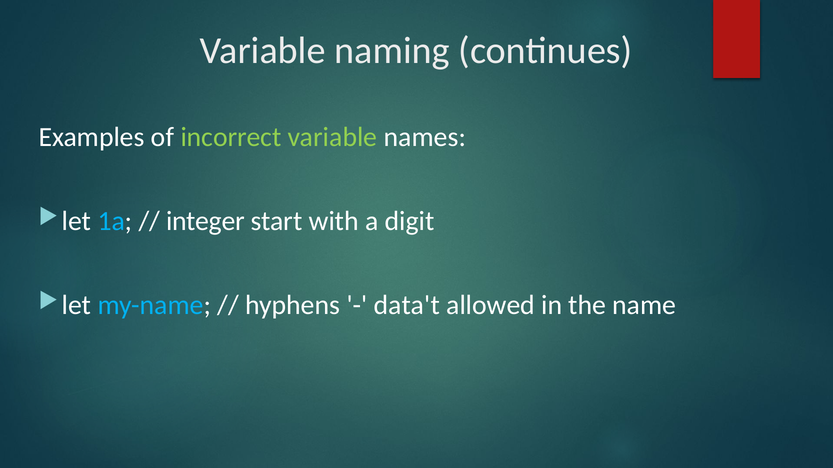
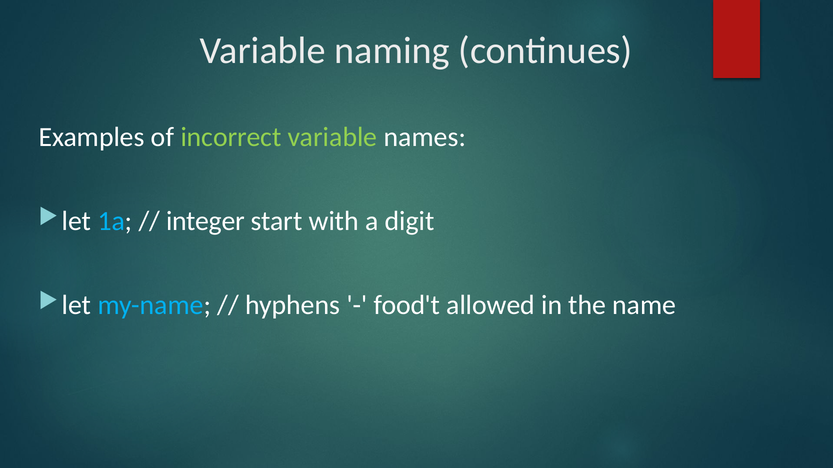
data't: data't -> food't
